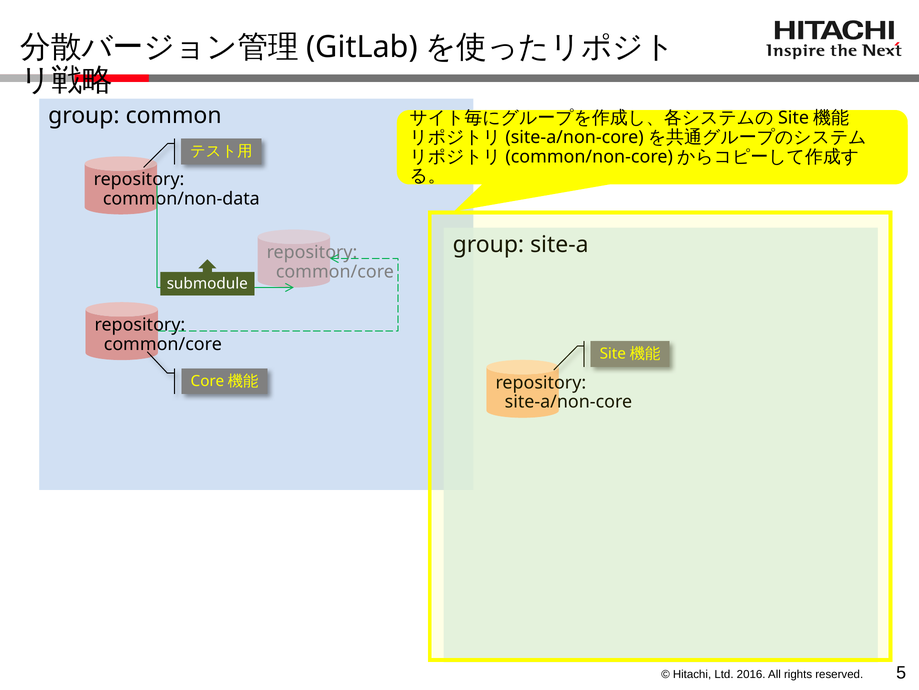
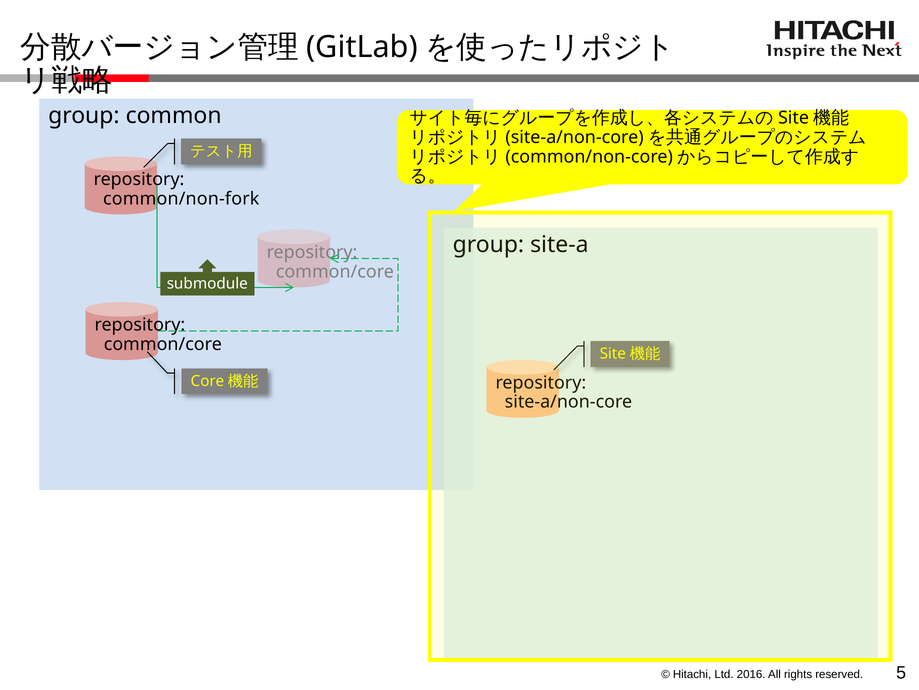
common/non-data: common/non-data -> common/non-fork
